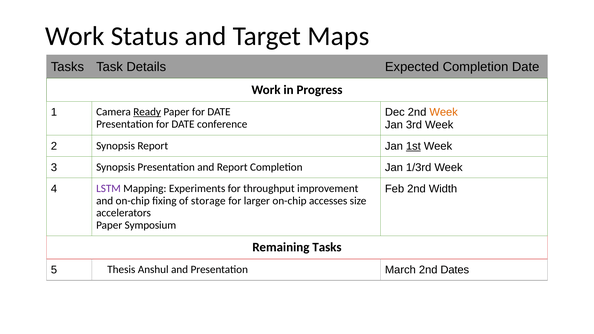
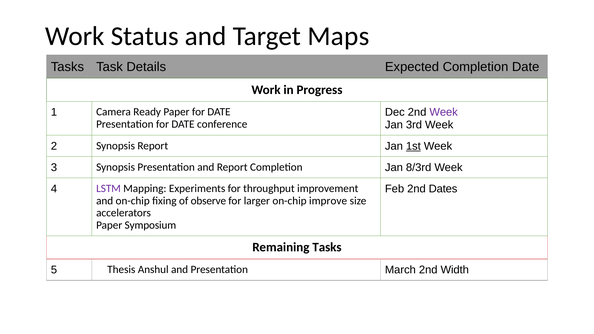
Ready underline: present -> none
Week at (444, 112) colour: orange -> purple
1/3rd: 1/3rd -> 8/3rd
Width: Width -> Dates
storage: storage -> observe
accesses: accesses -> improve
Dates: Dates -> Width
